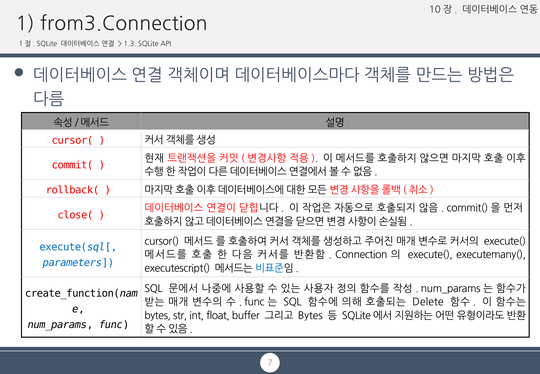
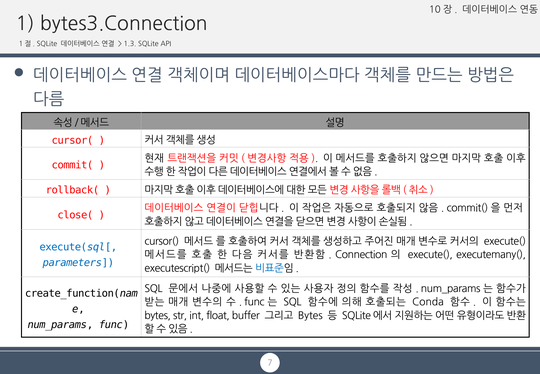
from3.Connection: from3.Connection -> bytes3.Connection
Delete: Delete -> Conda
